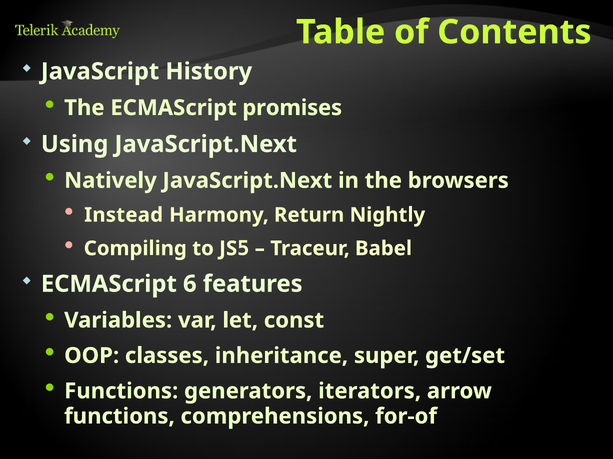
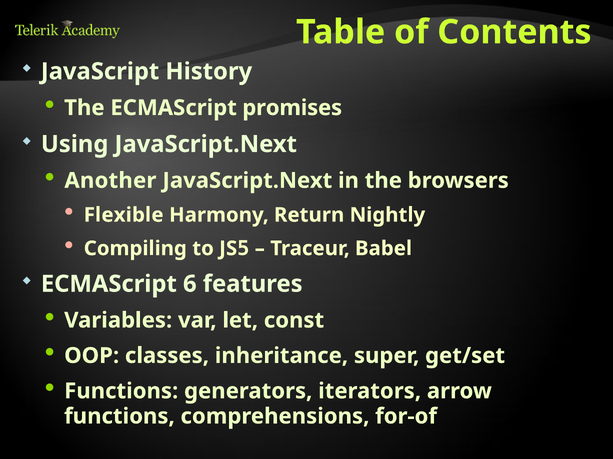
Natively: Natively -> Another
Instead: Instead -> Flexible
